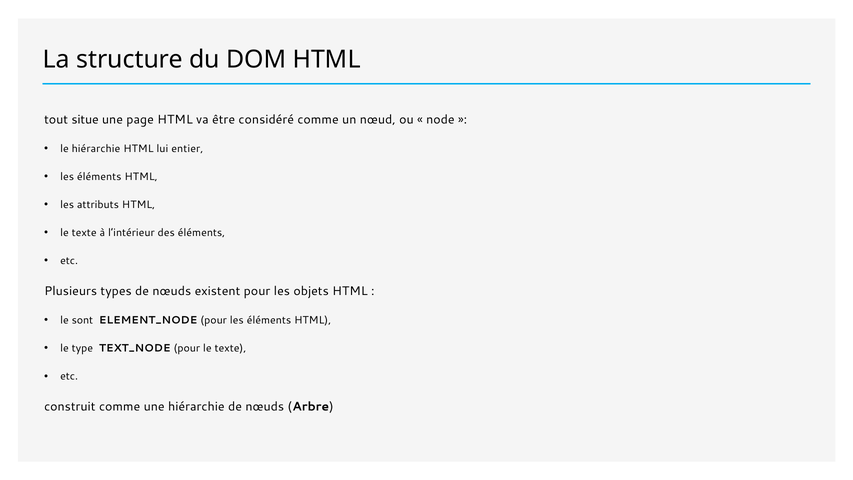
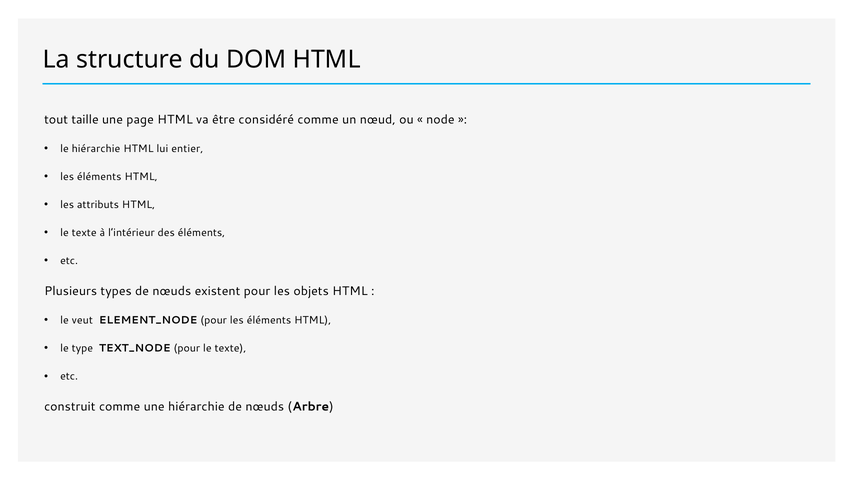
situe: situe -> taille
sont: sont -> veut
